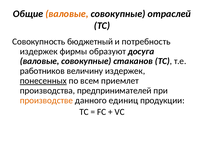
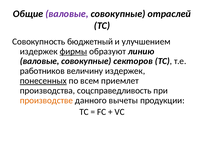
валовые at (67, 14) colour: orange -> purple
потребность: потребность -> улучшением
фирмы underline: none -> present
досуга: досуга -> линию
стаканов: стаканов -> секторов
предпринимателей: предпринимателей -> соцсправедливость
единиц: единиц -> вычеты
